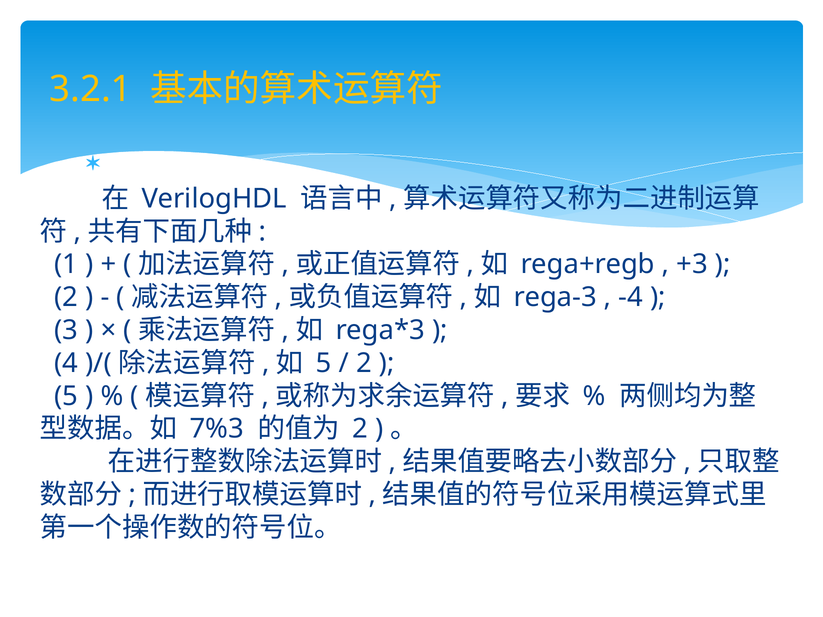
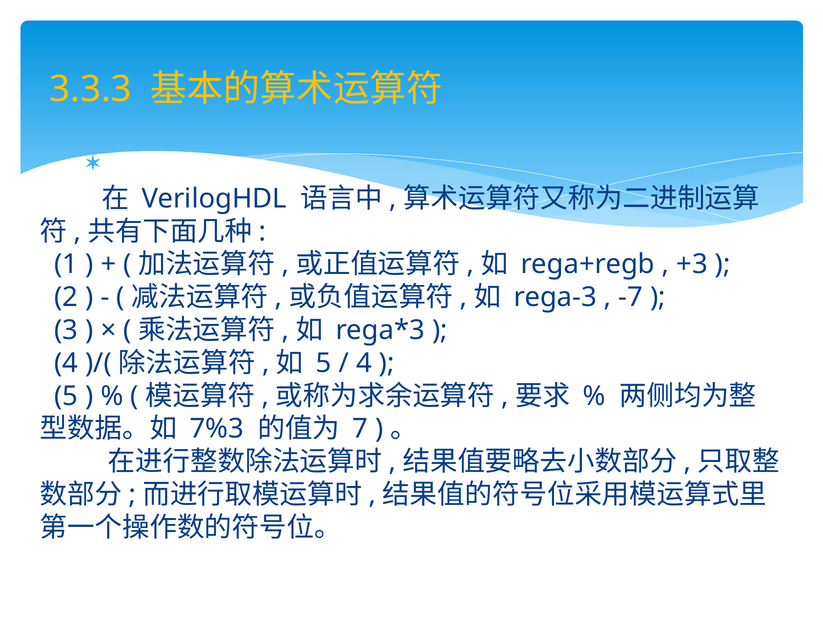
3.2.1: 3.2.1 -> 3.3.3
-4: -4 -> -7
2 at (364, 363): 2 -> 4
2 at (360, 429): 2 -> 7
